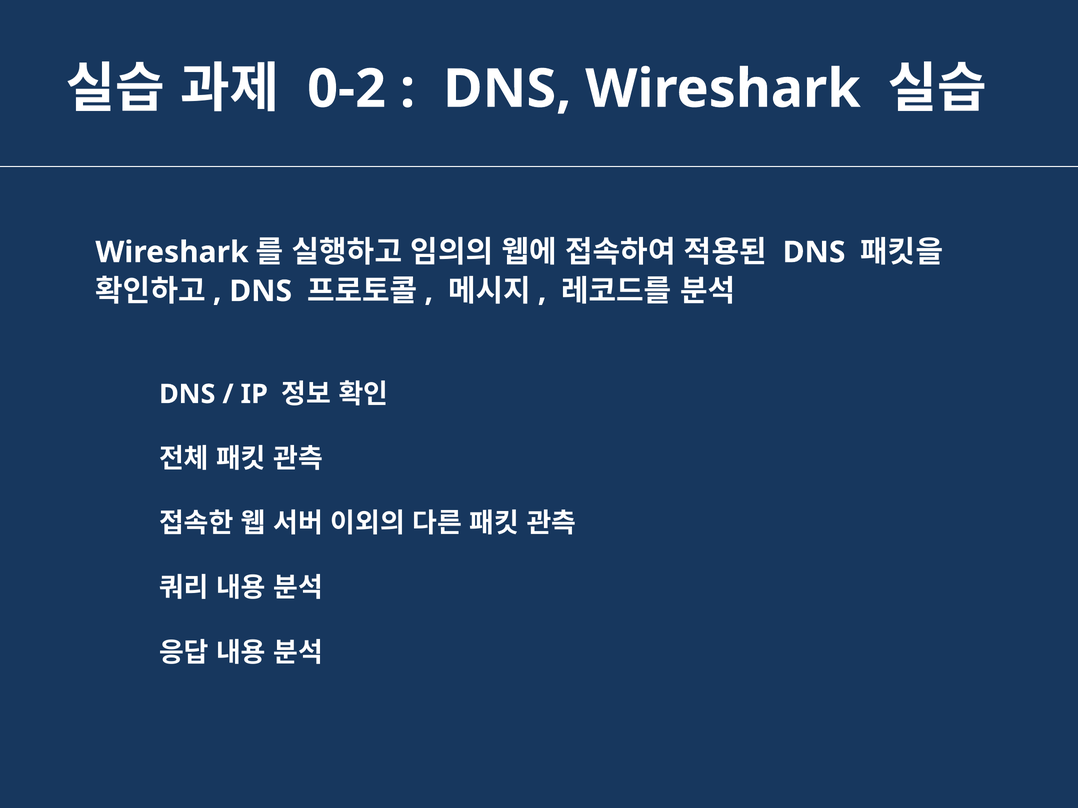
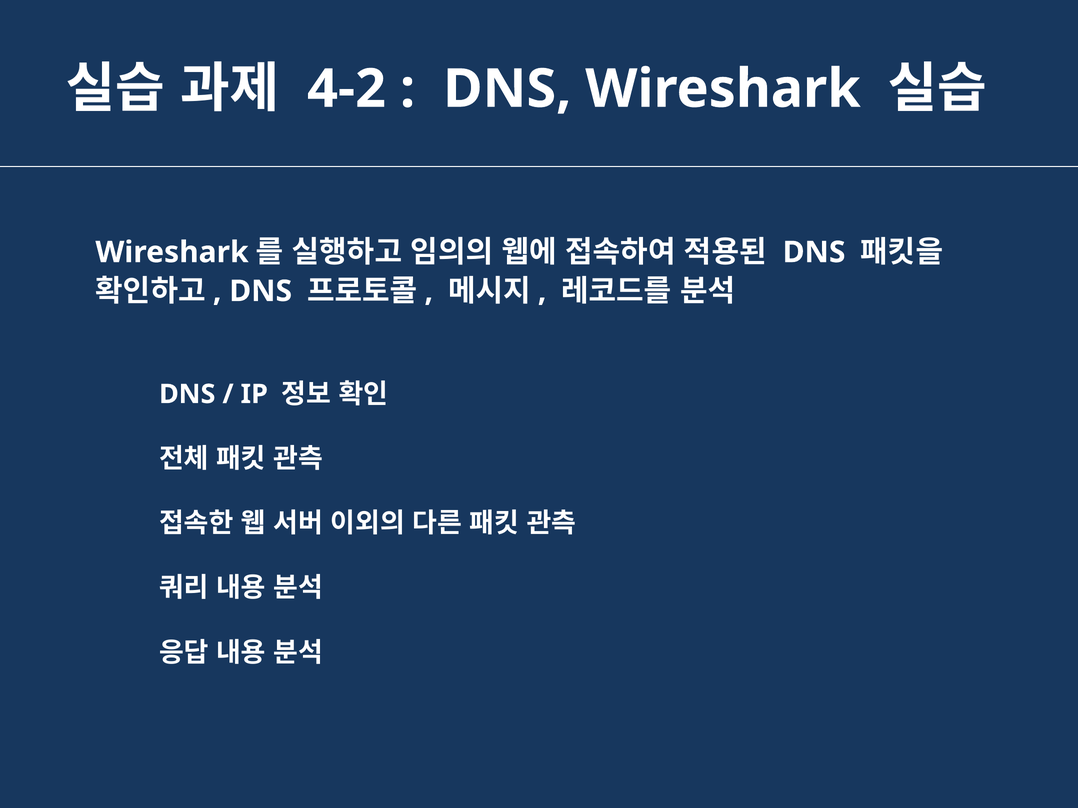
0-2: 0-2 -> 4-2
